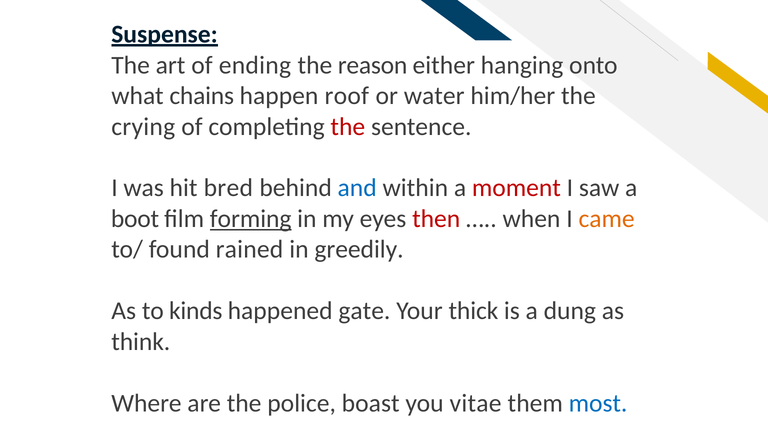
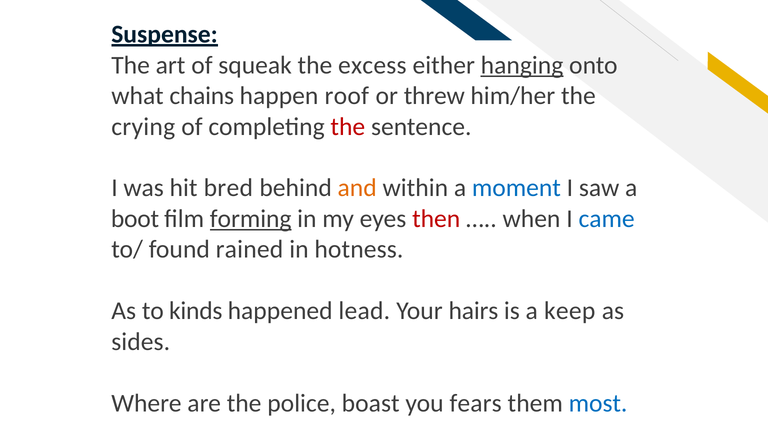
ending: ending -> squeak
reason: reason -> excess
hanging underline: none -> present
water: water -> threw
and colour: blue -> orange
moment colour: red -> blue
came colour: orange -> blue
greedily: greedily -> hotness
gate: gate -> lead
thick: thick -> hairs
dung: dung -> keep
think: think -> sides
vitae: vitae -> fears
